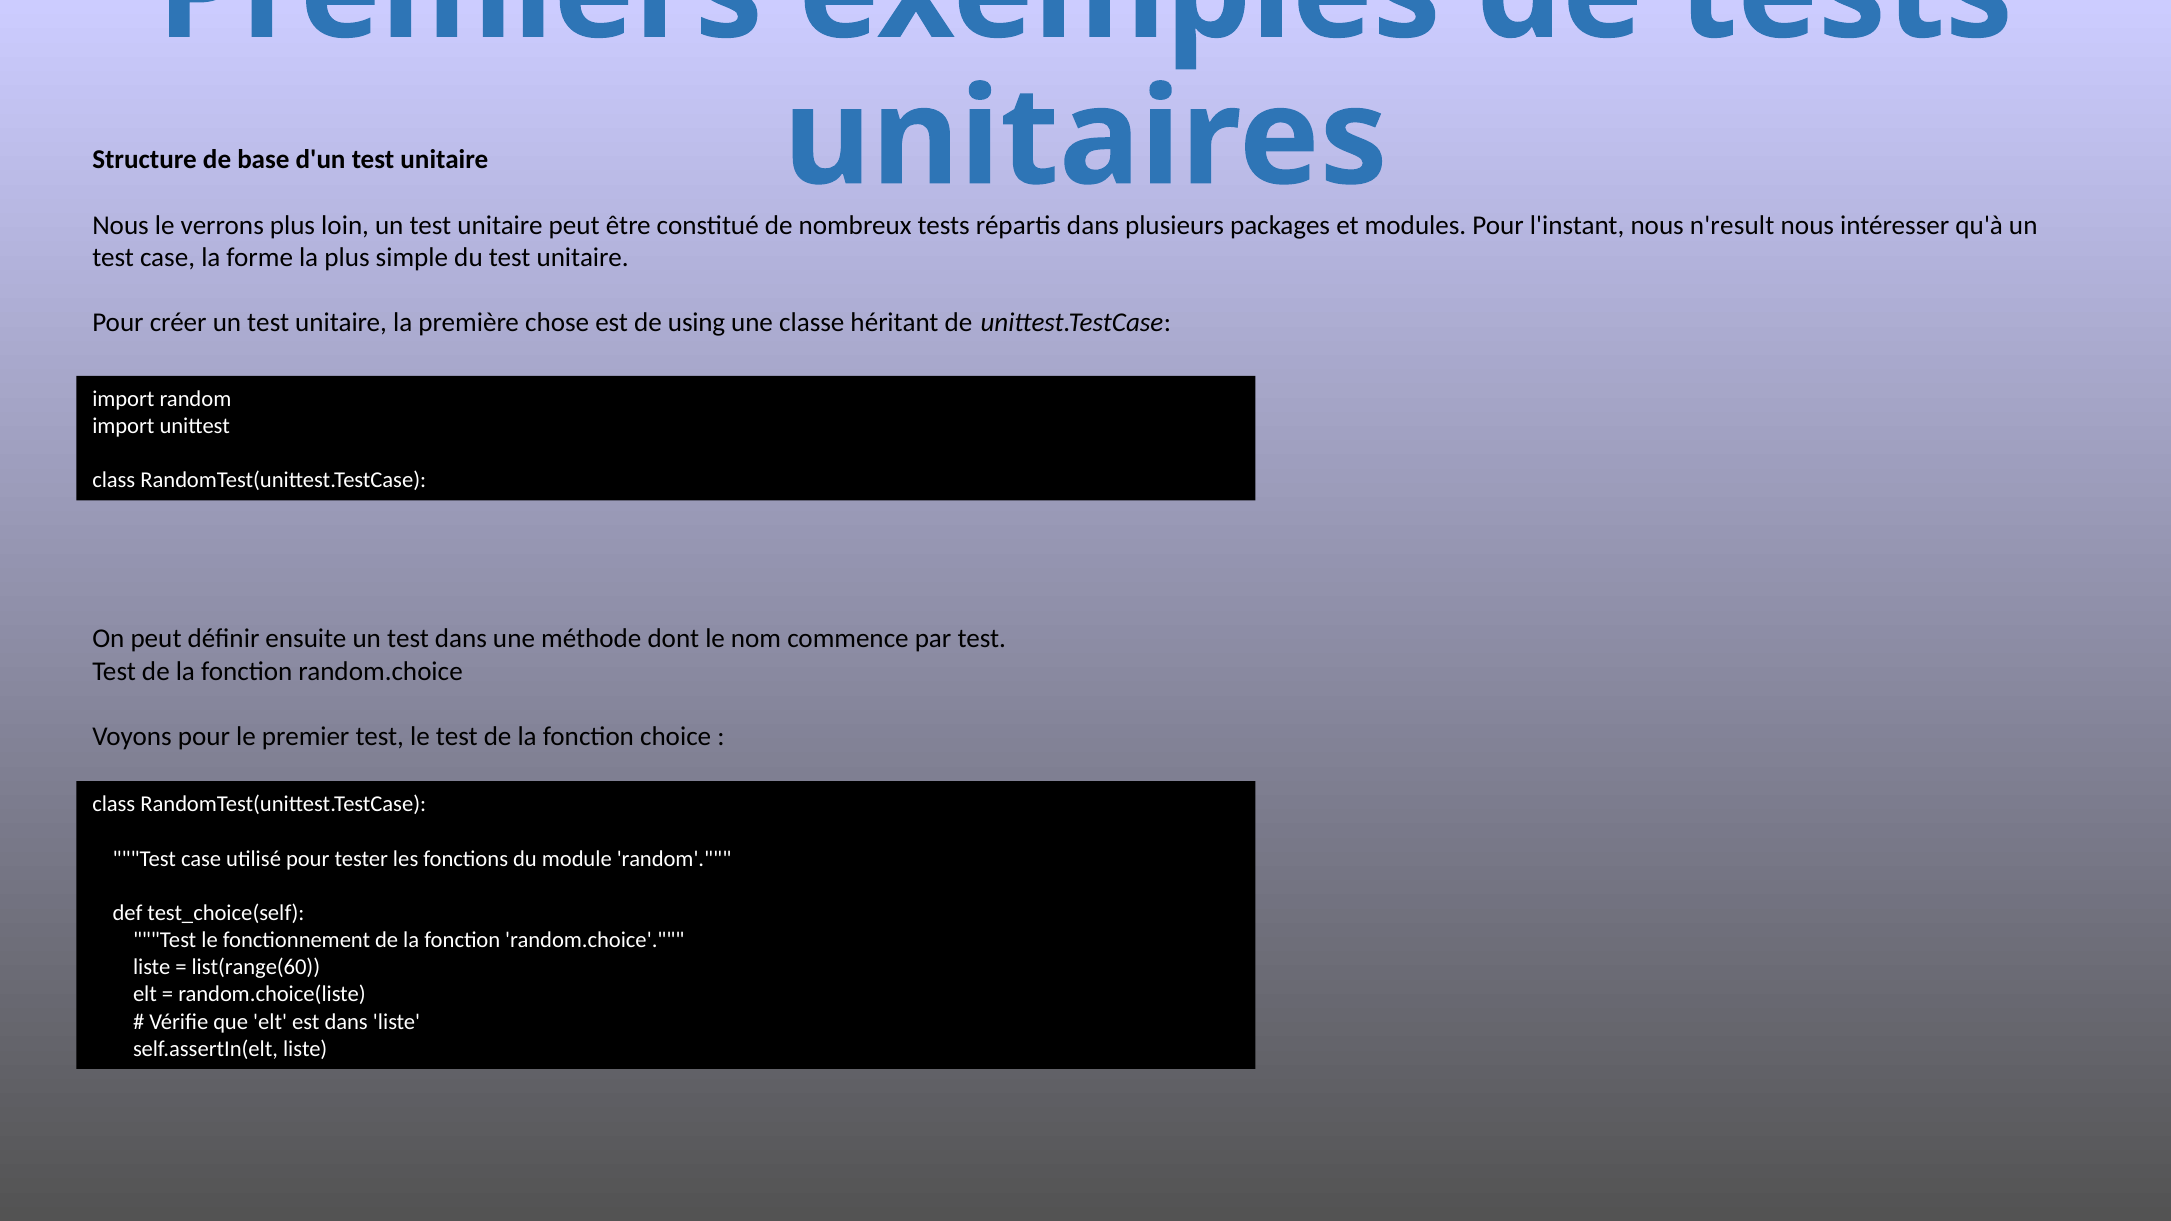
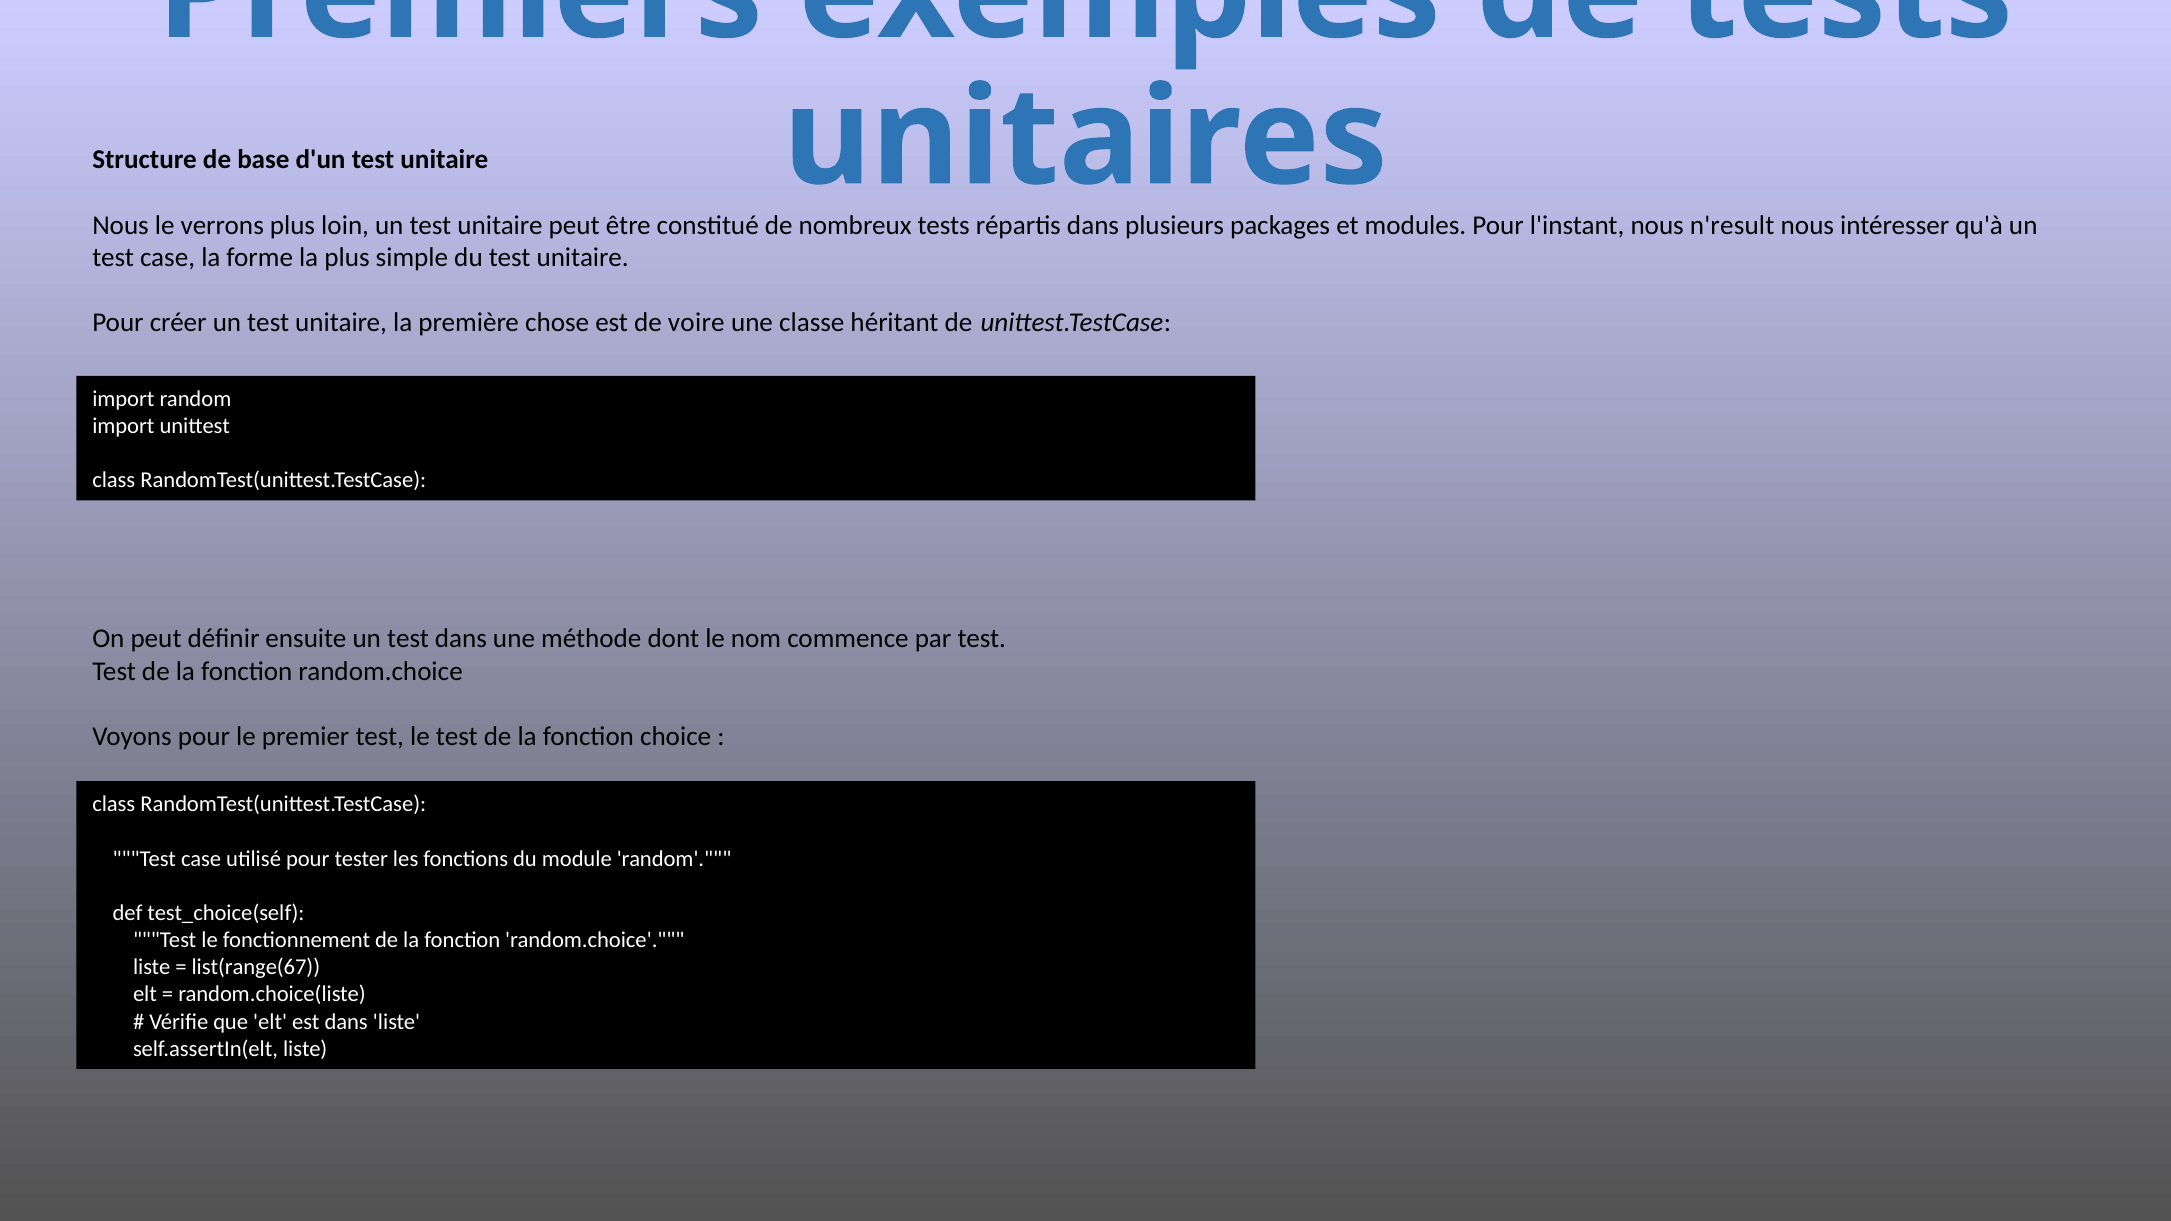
using: using -> voire
list(range(60: list(range(60 -> list(range(67
